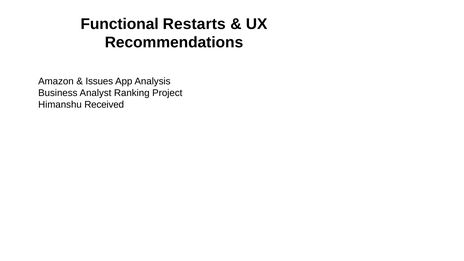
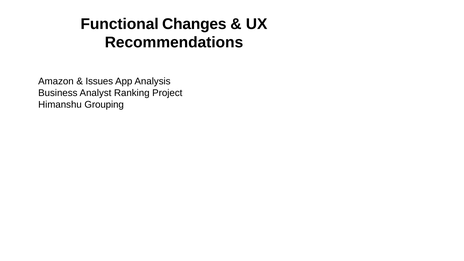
Restarts: Restarts -> Changes
Received: Received -> Grouping
